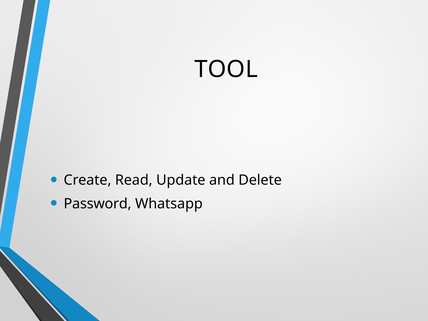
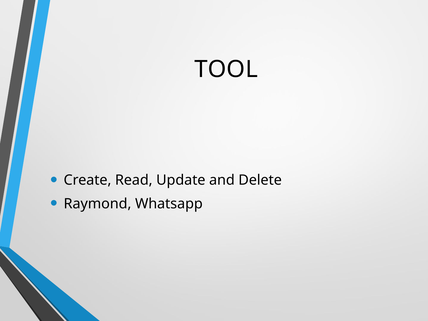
Password: Password -> Raymond
